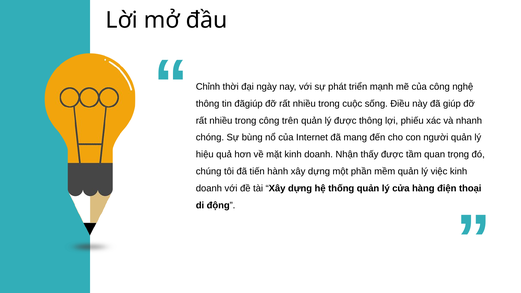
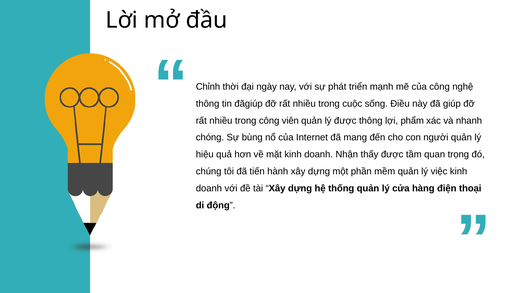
trên: trên -> viên
phiếu: phiếu -> phẩm
